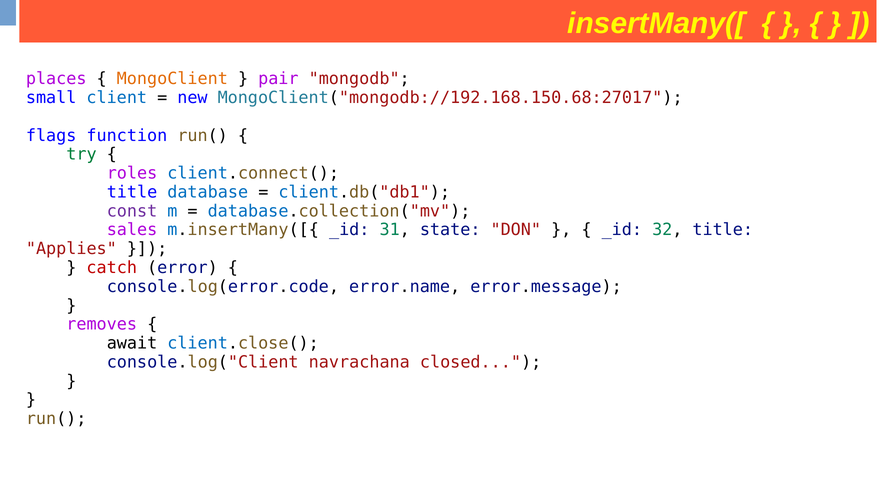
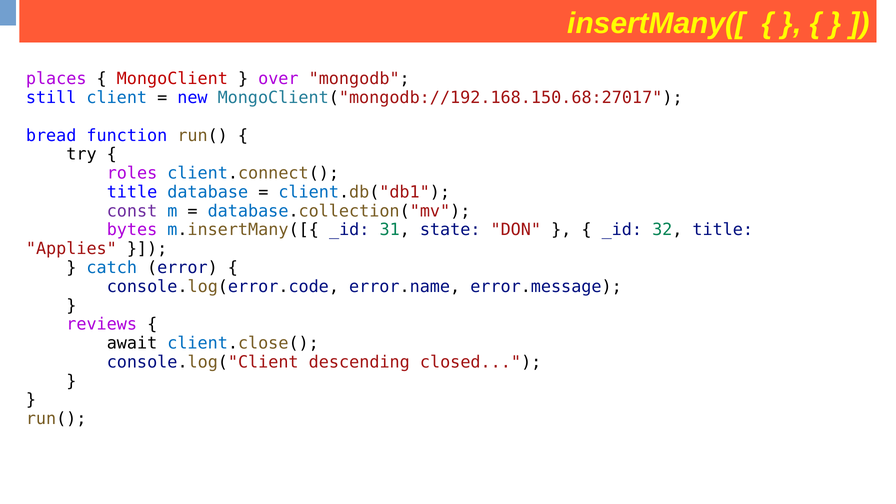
MongoClient colour: orange -> red
pair: pair -> over
small: small -> still
flags: flags -> bread
try colour: green -> black
sales: sales -> bytes
catch colour: red -> blue
removes: removes -> reviews
navrachana: navrachana -> descending
